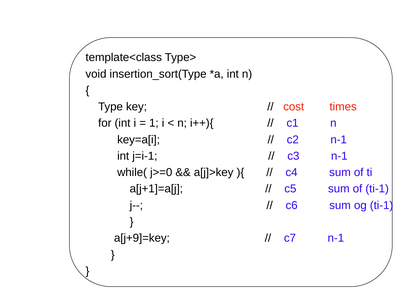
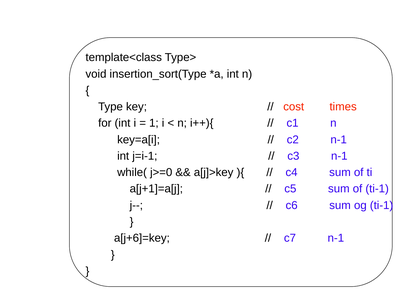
a[j+9]=key: a[j+9]=key -> a[j+6]=key
